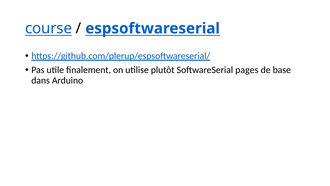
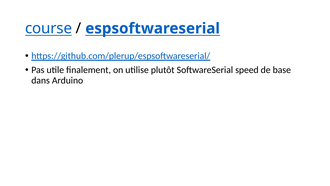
pages: pages -> speed
